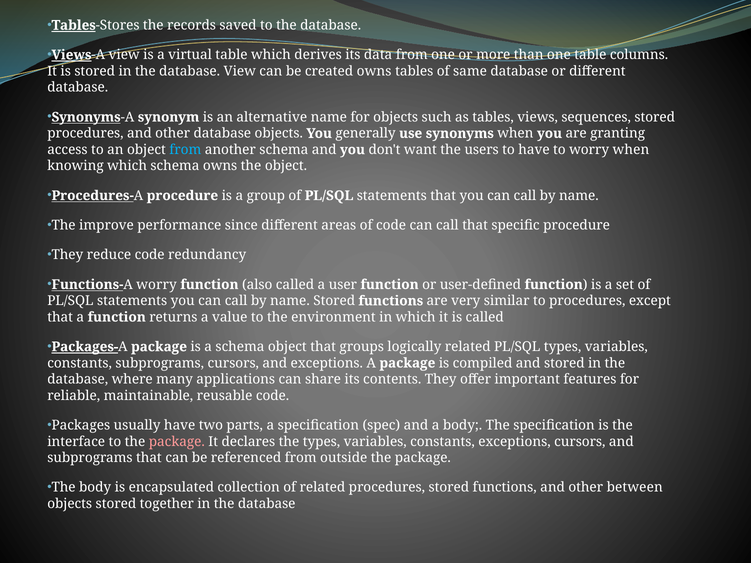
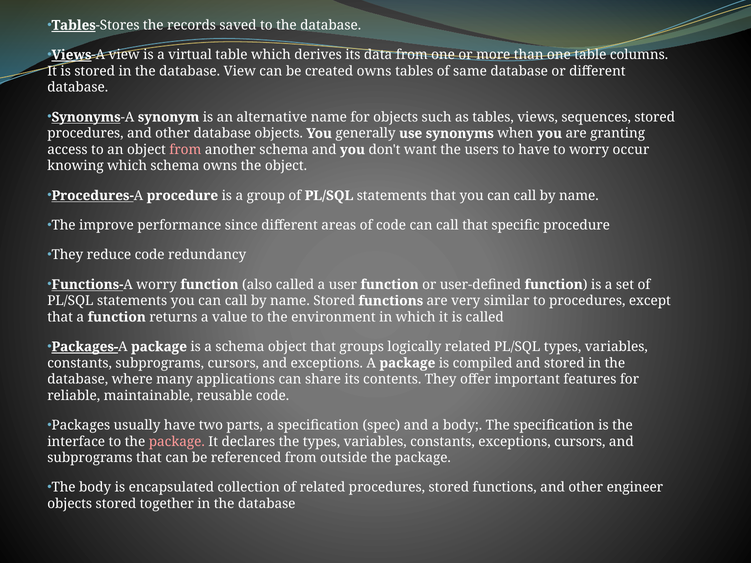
from at (185, 150) colour: light blue -> pink
worry when: when -> occur
between: between -> engineer
